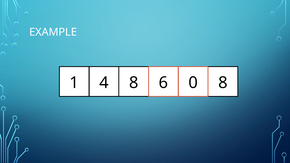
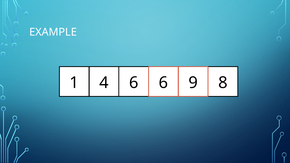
4 8: 8 -> 6
0: 0 -> 9
